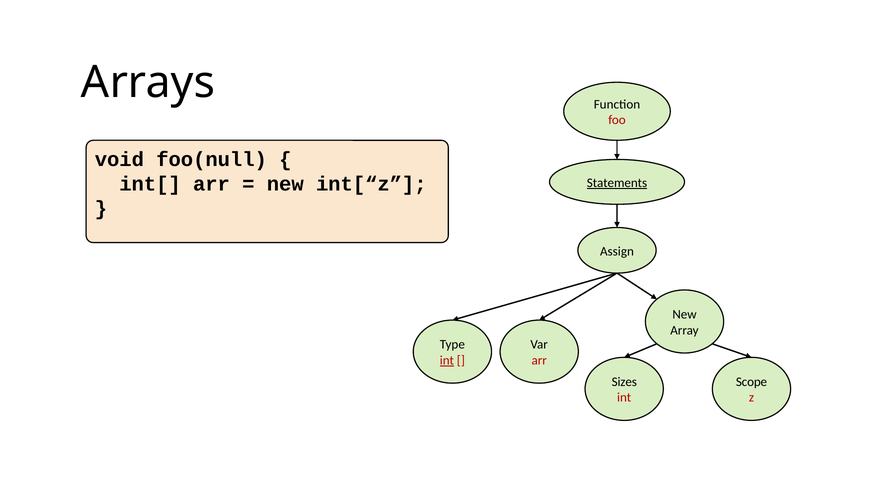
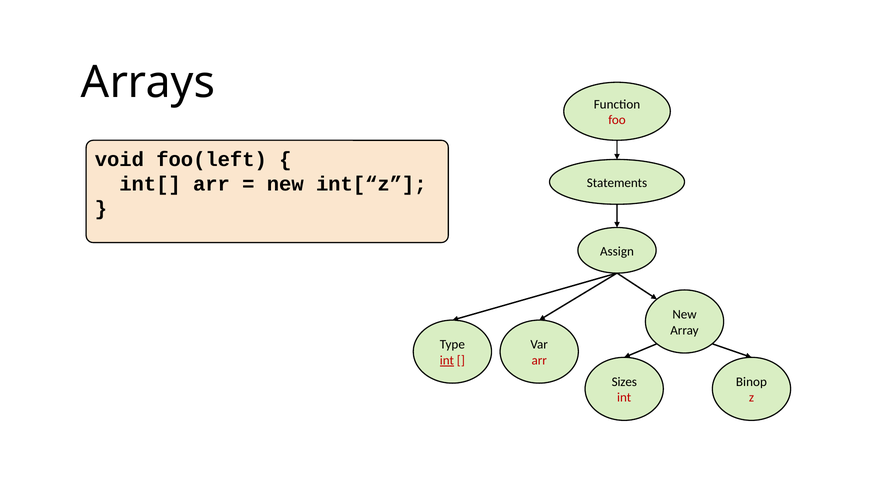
foo(null: foo(null -> foo(left
Statements underline: present -> none
Scope: Scope -> Binop
